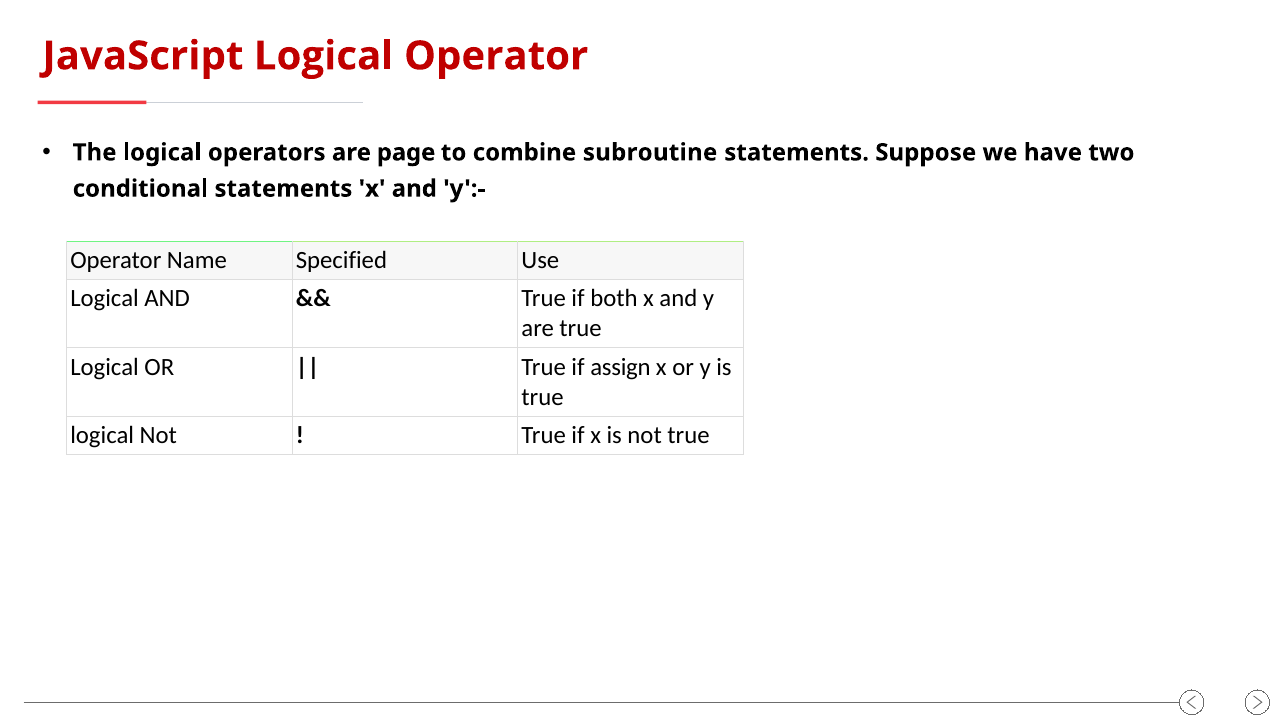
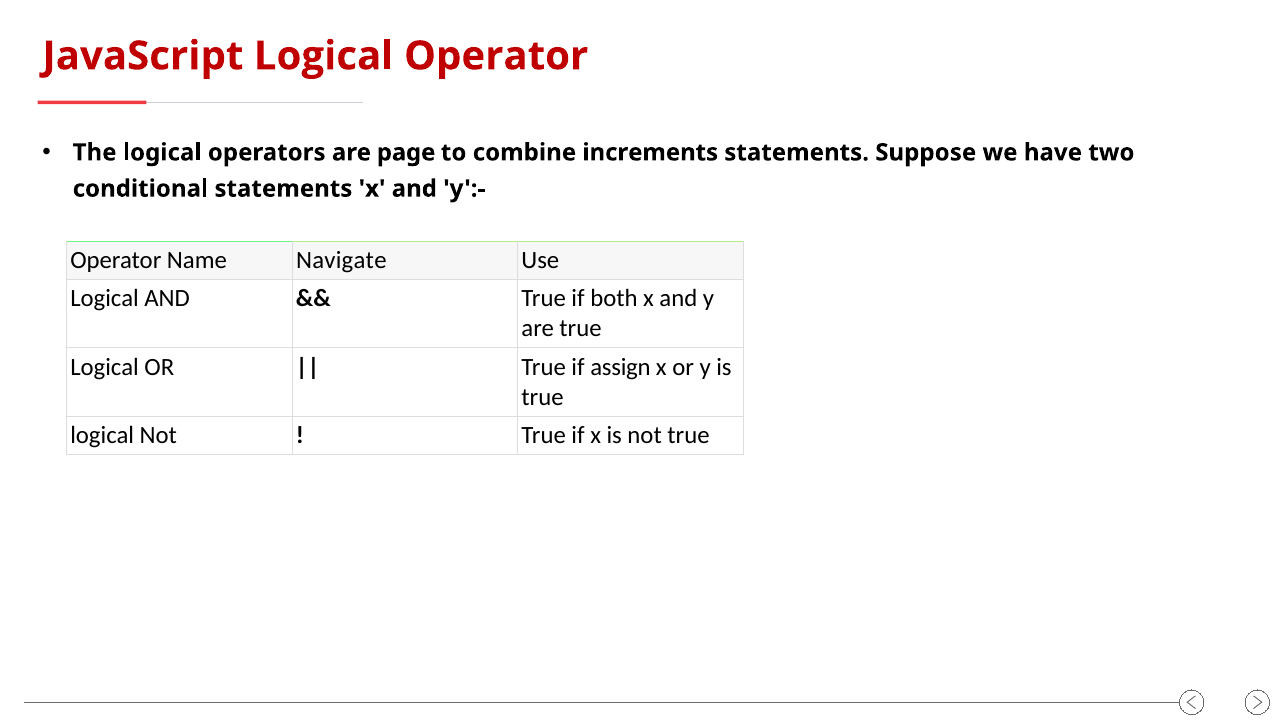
subroutine: subroutine -> increments
Specified: Specified -> Navigate
